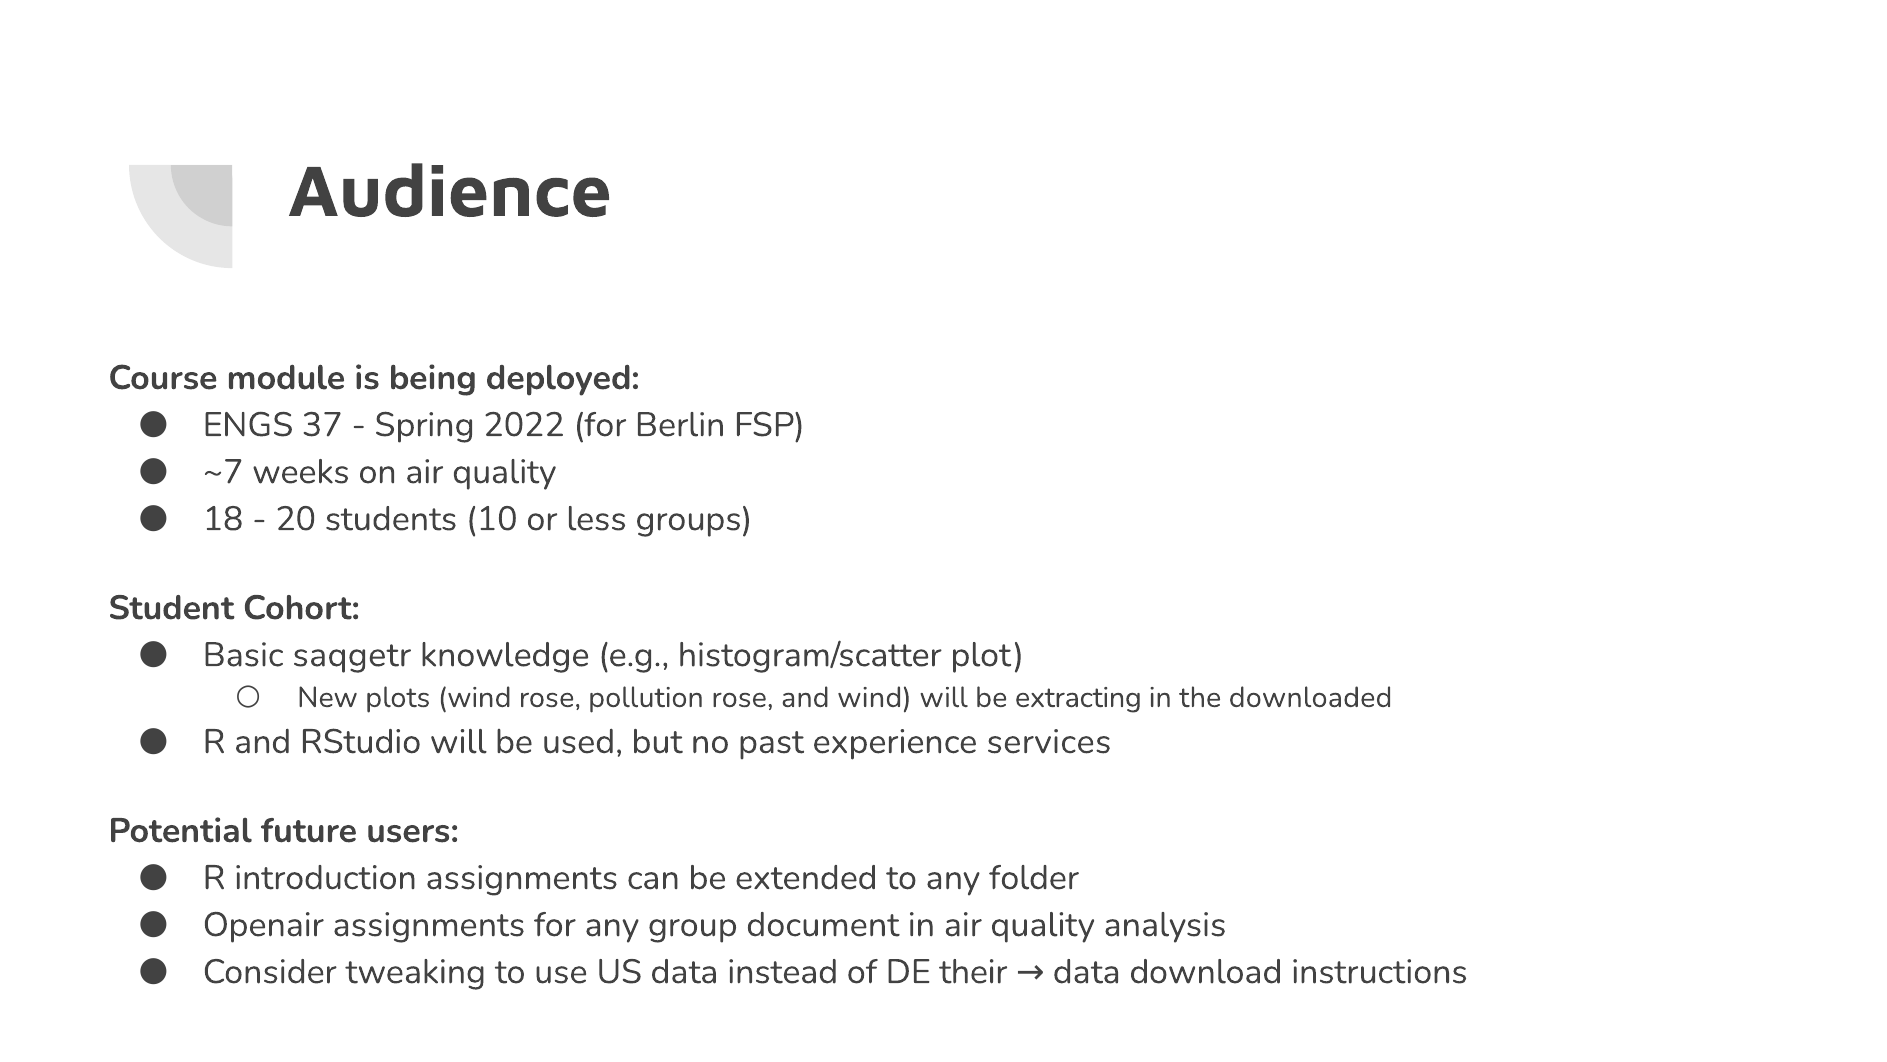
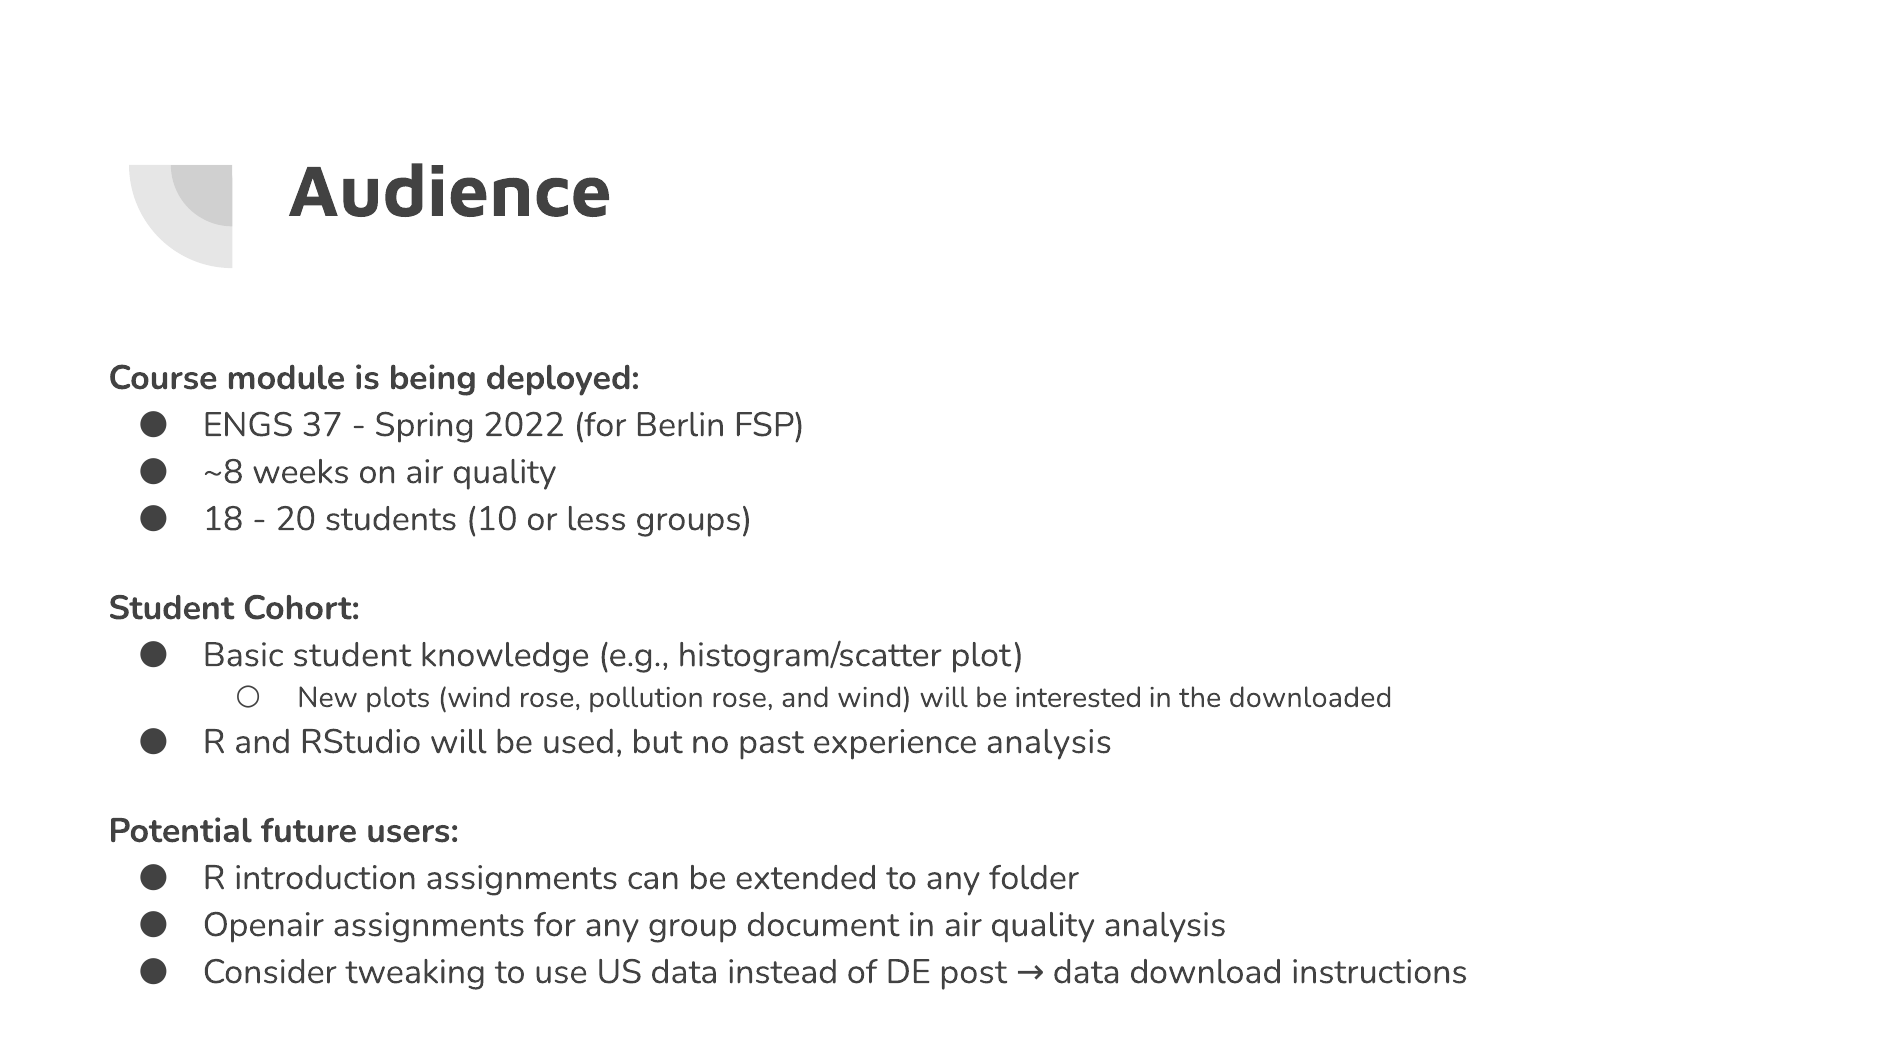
~7: ~7 -> ~8
Basic saqgetr: saqgetr -> student
extracting: extracting -> interested
experience services: services -> analysis
their: their -> post
